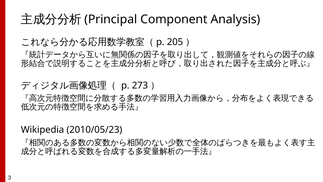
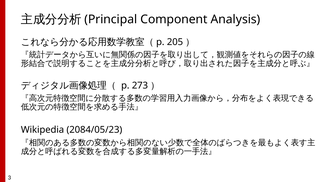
2010/05/23: 2010/05/23 -> 2084/05/23
